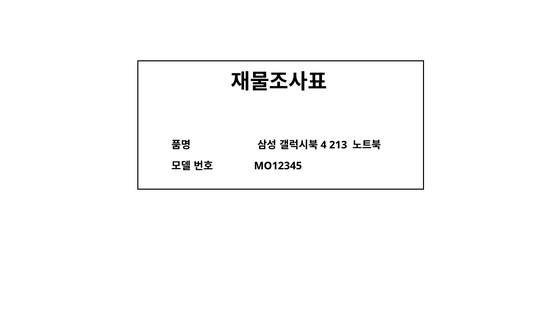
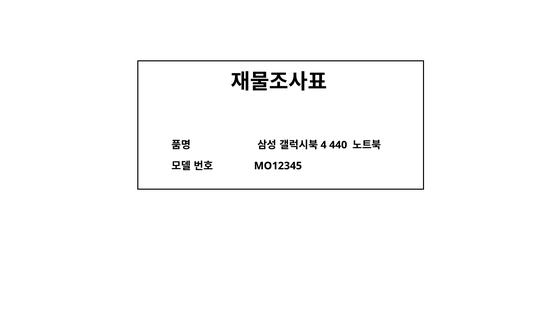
213: 213 -> 440
